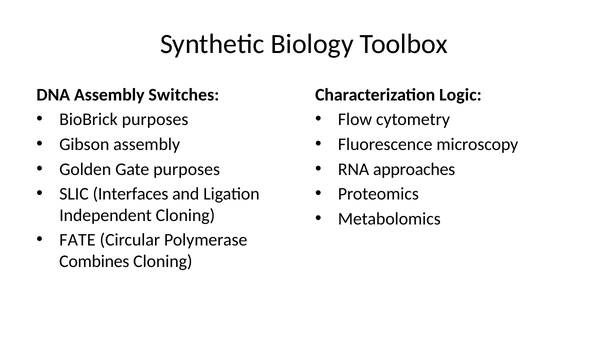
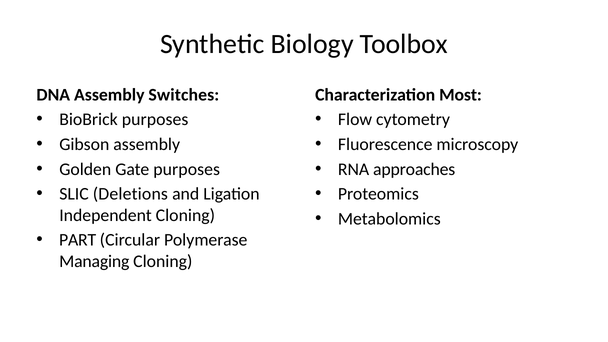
Logic: Logic -> Most
Interfaces: Interfaces -> Deletions
FATE: FATE -> PART
Combines: Combines -> Managing
